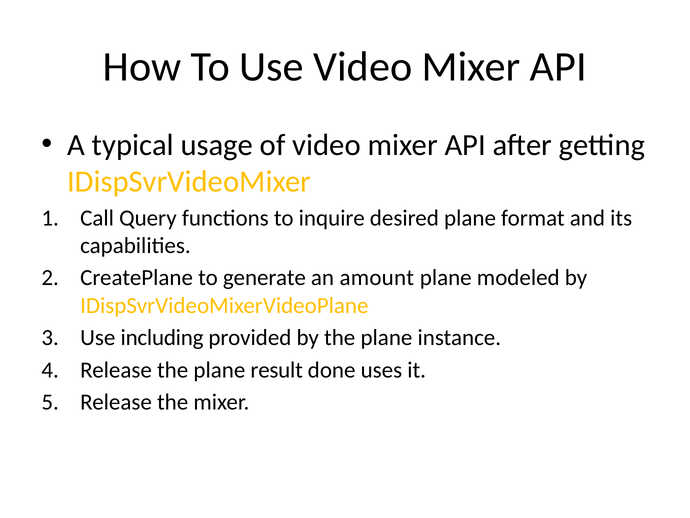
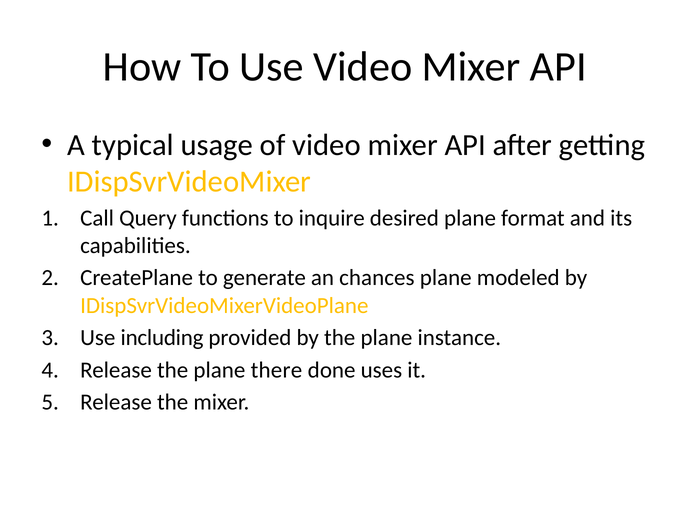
amount: amount -> chances
result: result -> there
